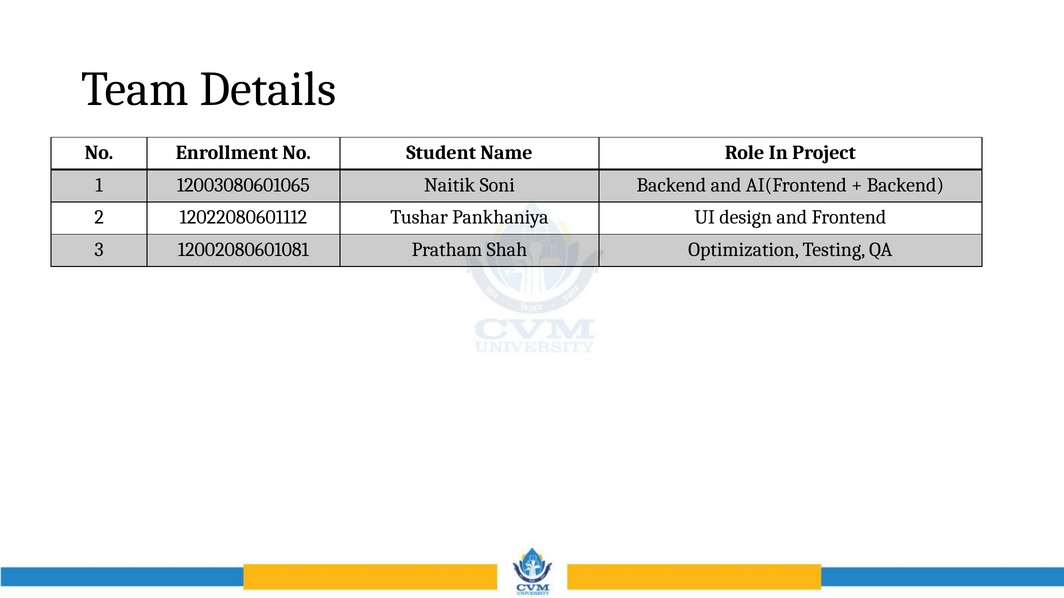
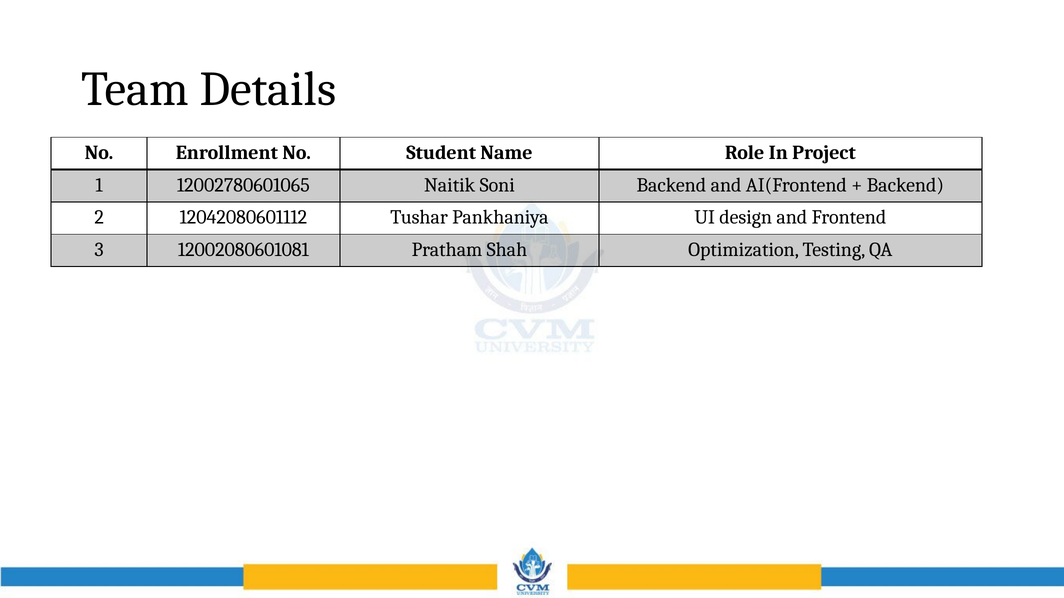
12003080601065: 12003080601065 -> 12002780601065
12022080601112: 12022080601112 -> 12042080601112
